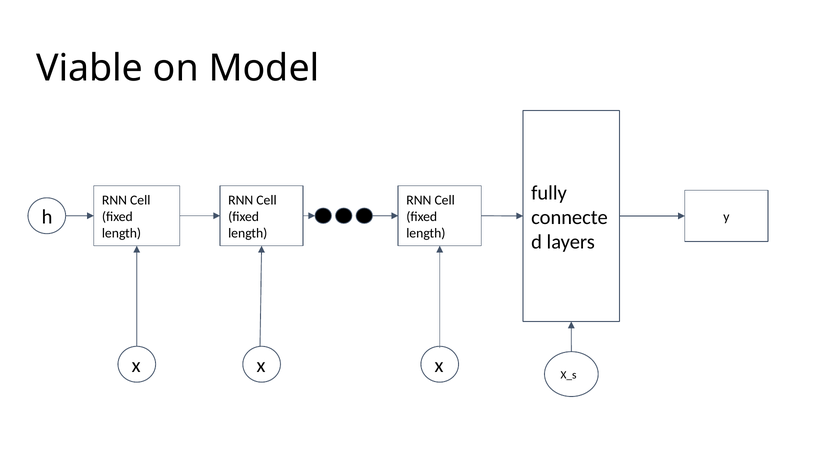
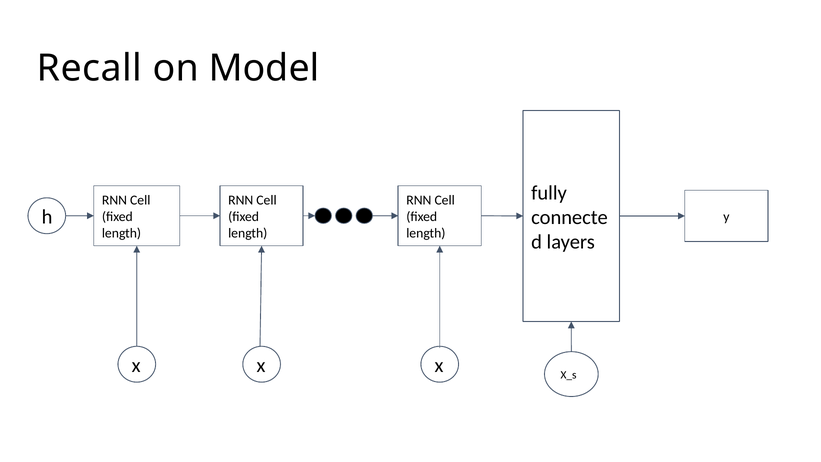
Viable: Viable -> Recall
